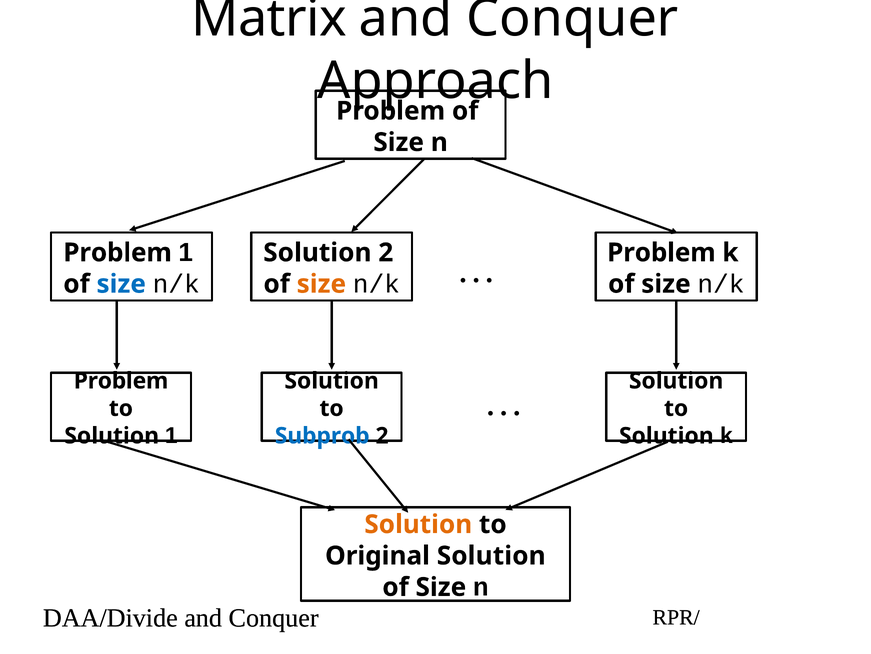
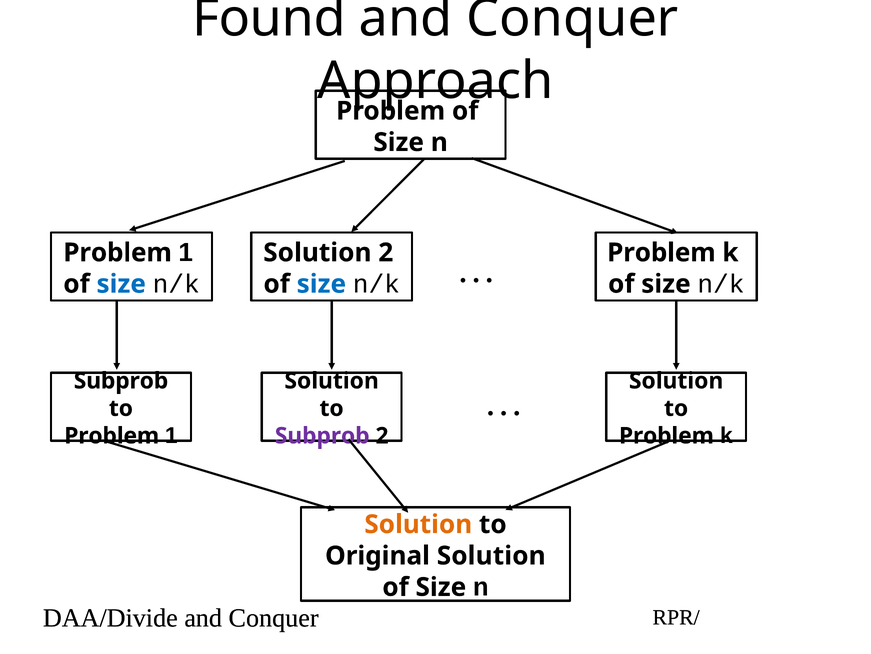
Matrix: Matrix -> Found
size at (321, 284) colour: orange -> blue
Problem at (121, 380): Problem -> Subprob
Solution at (112, 435): Solution -> Problem
Subprob at (322, 435) colour: blue -> purple
Solution at (666, 435): Solution -> Problem
